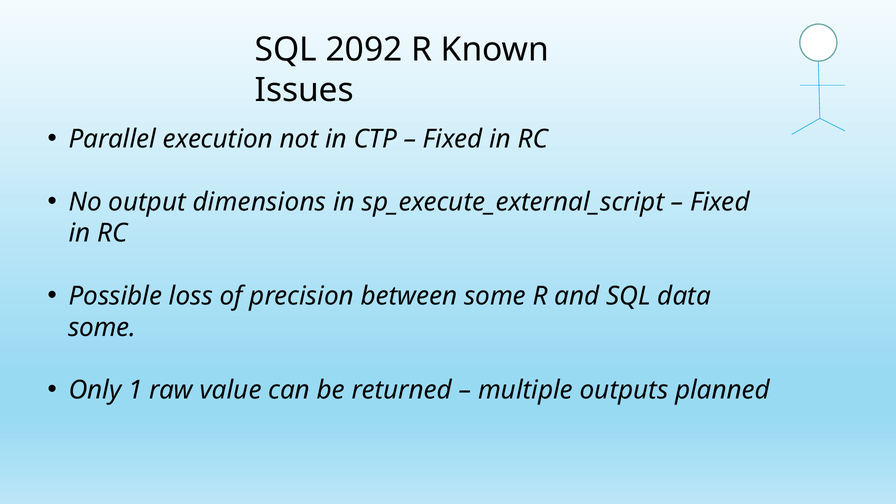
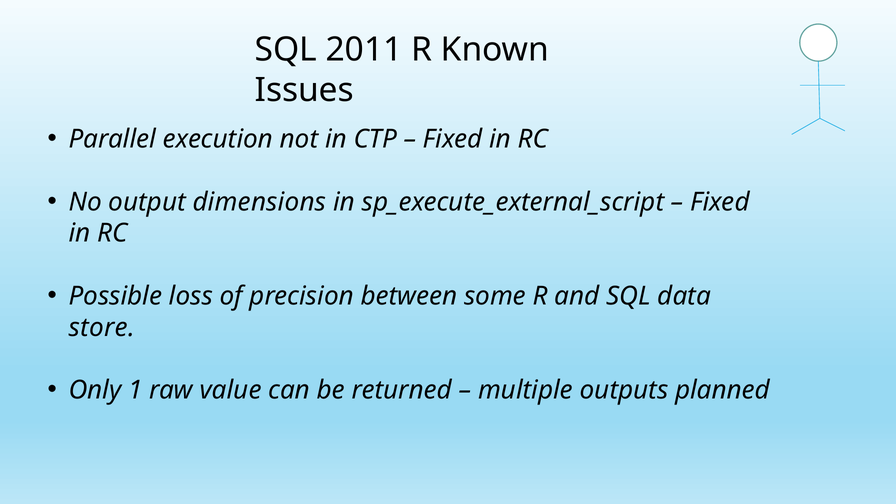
2092: 2092 -> 2011
some at (102, 327): some -> store
